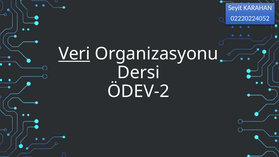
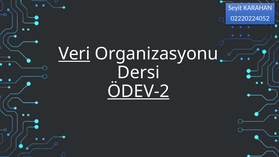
ÖDEV-2 underline: none -> present
